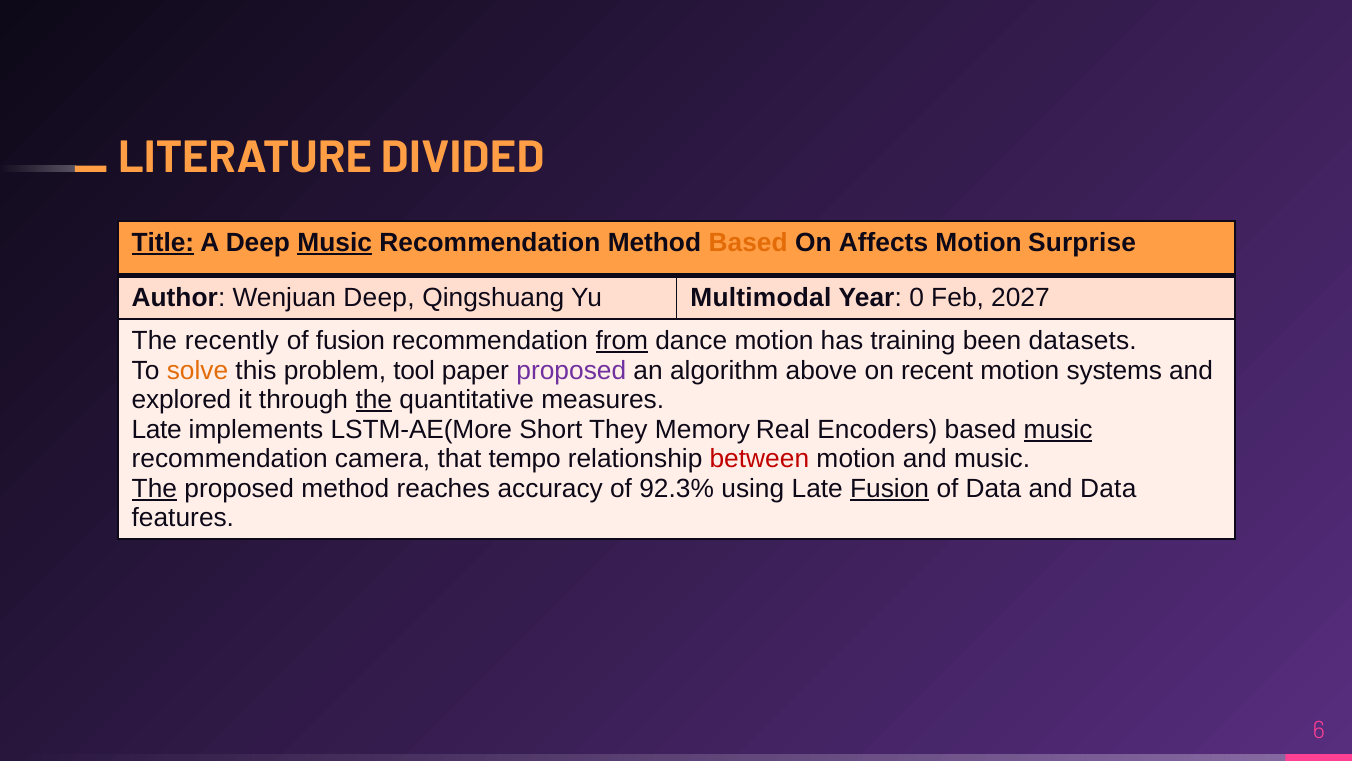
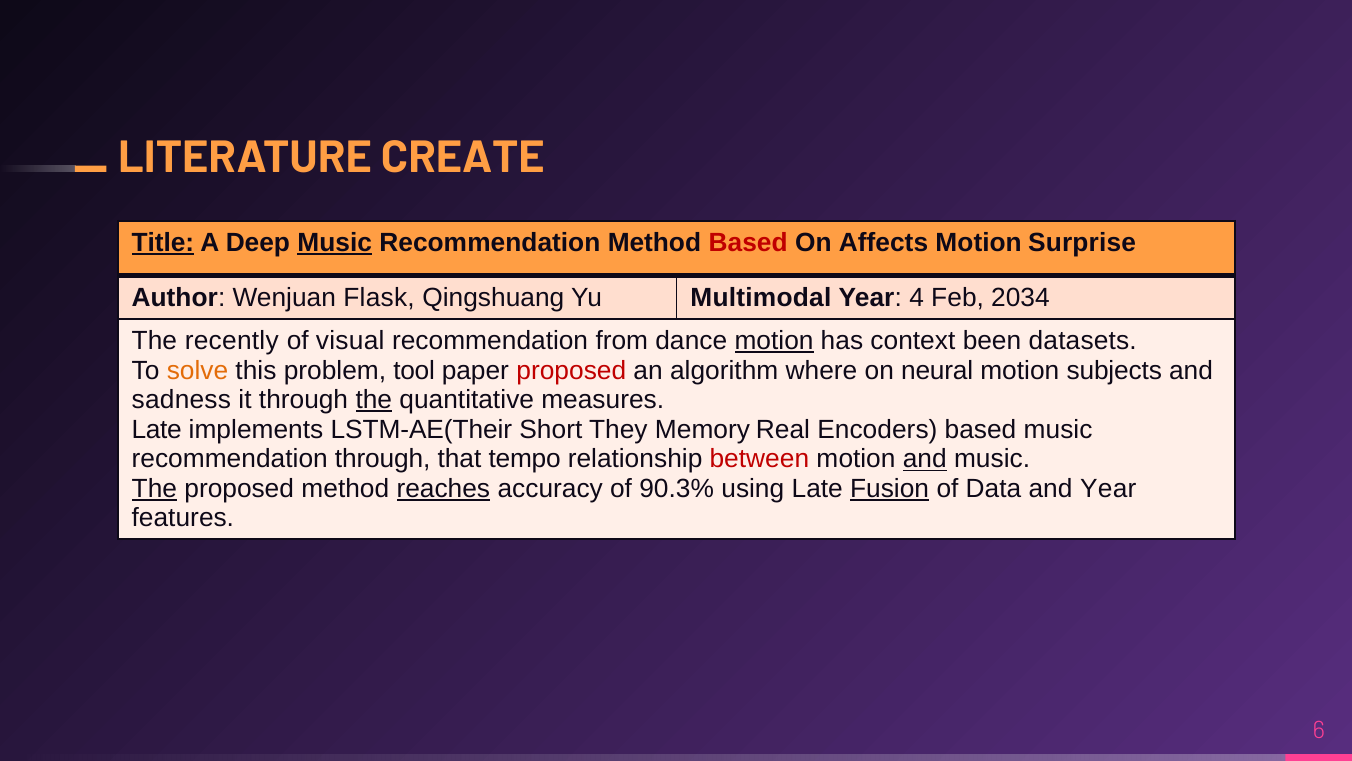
DIVIDED: DIVIDED -> CREATE
Based at (748, 243) colour: orange -> red
Wenjuan Deep: Deep -> Flask
0: 0 -> 4
2027: 2027 -> 2034
of fusion: fusion -> visual
from underline: present -> none
motion at (774, 341) underline: none -> present
training: training -> context
proposed at (571, 370) colour: purple -> red
above: above -> where
recent: recent -> neural
systems: systems -> subjects
explored: explored -> sadness
LSTM-AE(More: LSTM-AE(More -> LSTM-AE(Their
music at (1058, 429) underline: present -> none
recommendation camera: camera -> through
and at (925, 459) underline: none -> present
reaches underline: none -> present
92.3%: 92.3% -> 90.3%
and Data: Data -> Year
